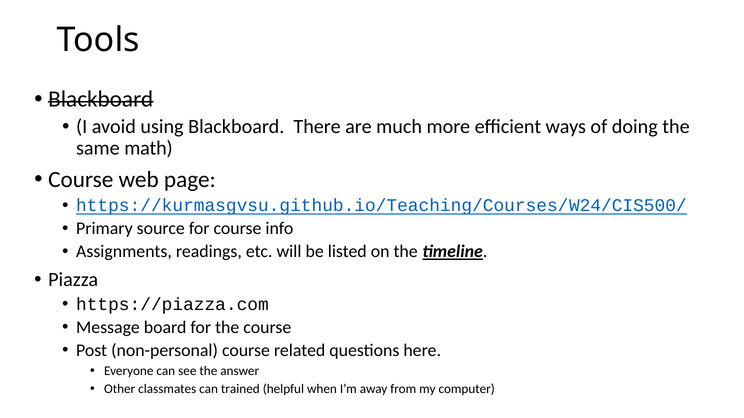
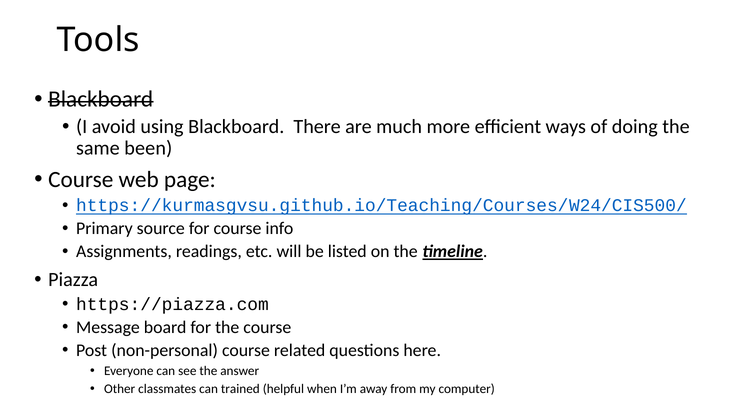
math: math -> been
